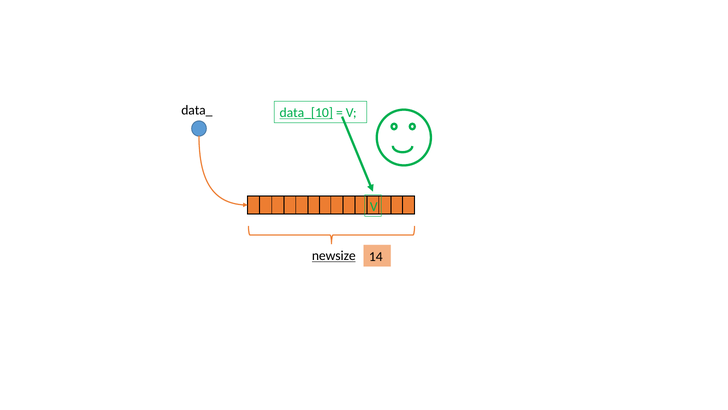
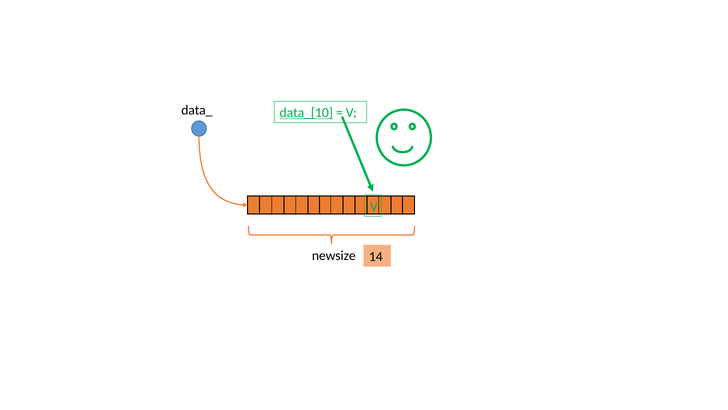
newsize underline: present -> none
